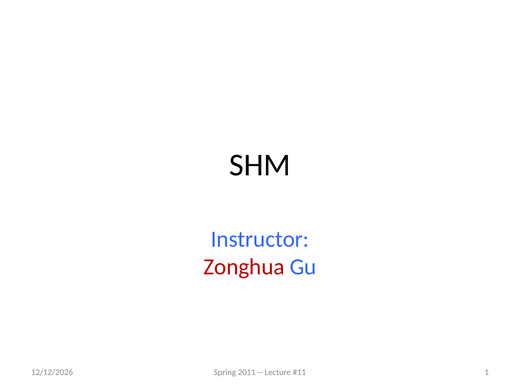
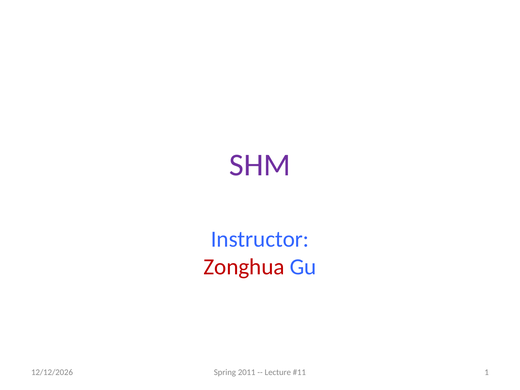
SHM colour: black -> purple
